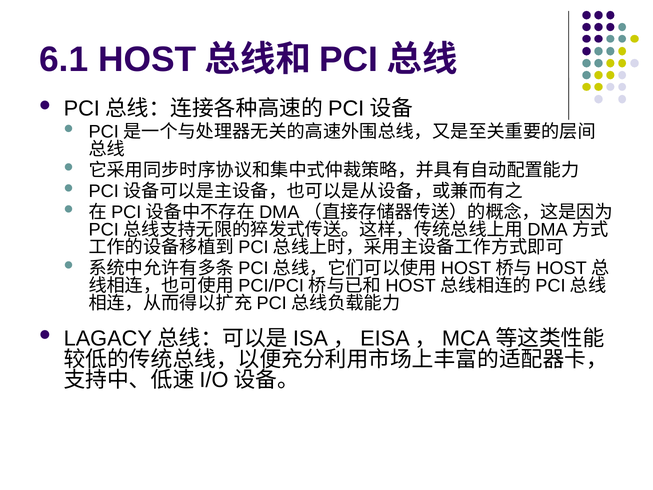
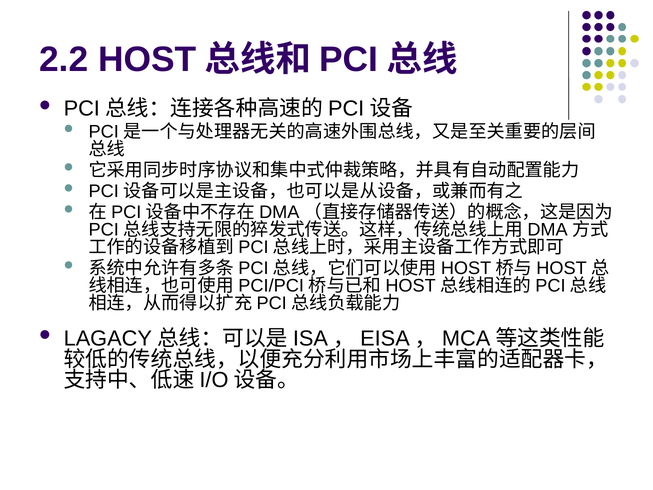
6.1: 6.1 -> 2.2
